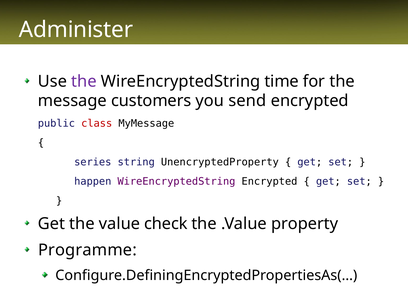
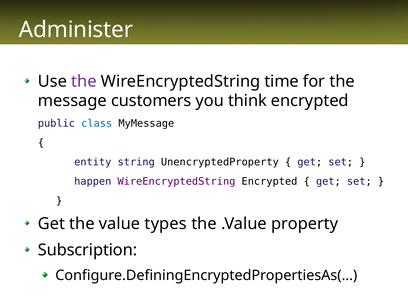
send: send -> think
class colour: red -> blue
series: series -> entity
check: check -> types
Programme: Programme -> Subscription
